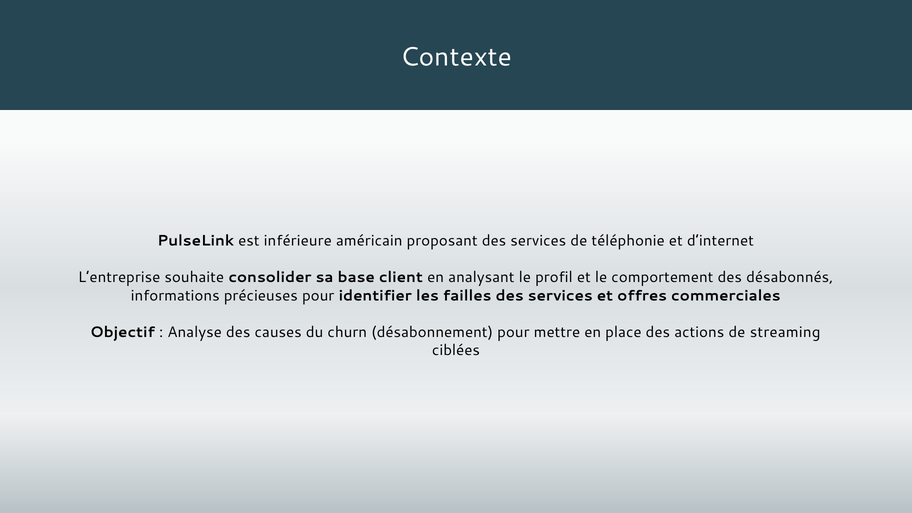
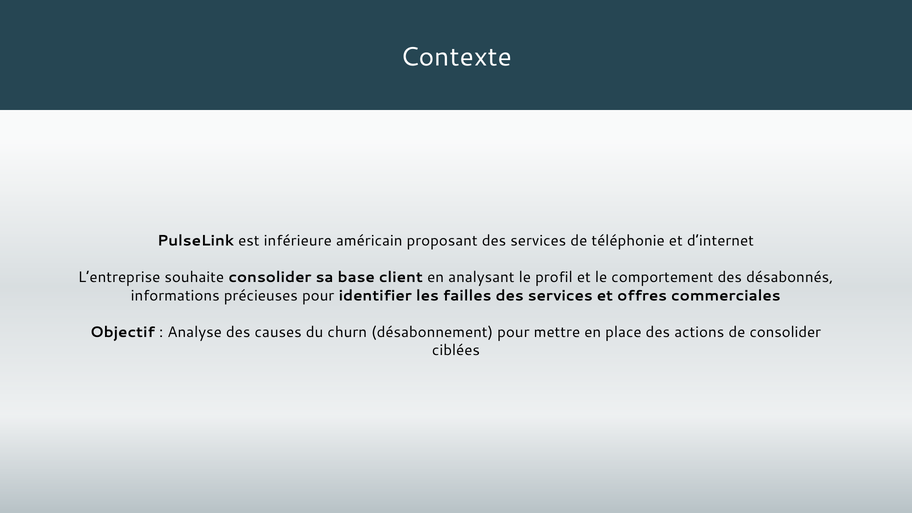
de streaming: streaming -> consolider
